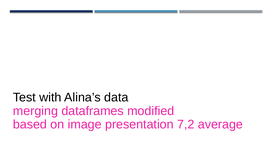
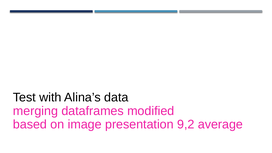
7,2: 7,2 -> 9,2
